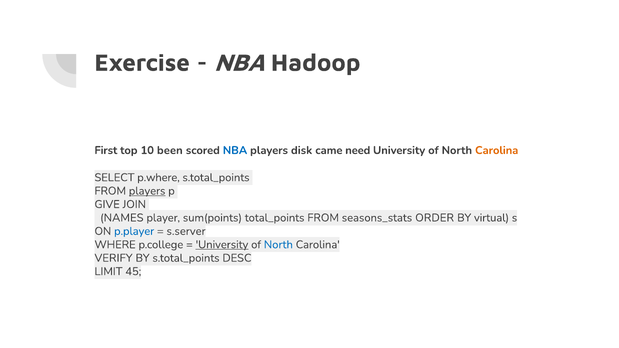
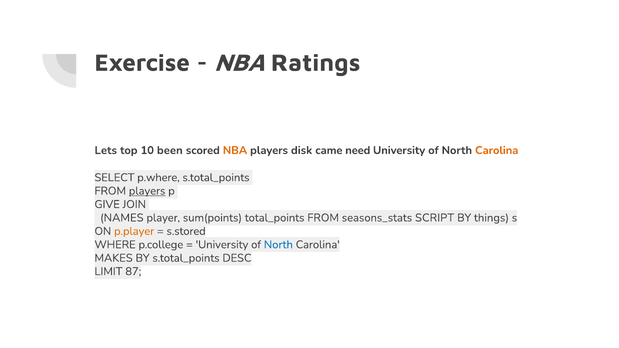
Hadoop: Hadoop -> Ratings
First: First -> Lets
NBA at (235, 150) colour: blue -> orange
ORDER: ORDER -> SCRIPT
virtual: virtual -> things
p.player colour: blue -> orange
s.server: s.server -> s.stored
University at (222, 245) underline: present -> none
VERIFY: VERIFY -> MAKES
45: 45 -> 87
